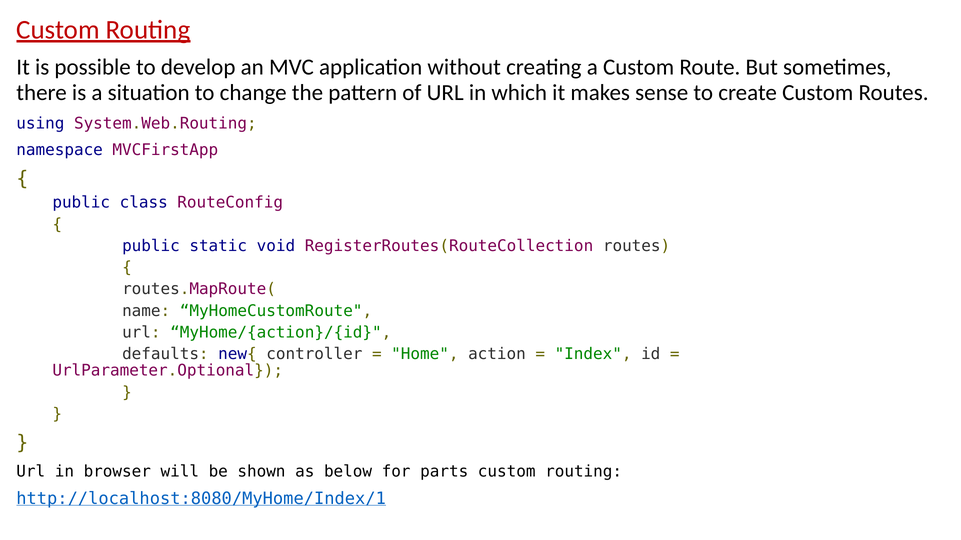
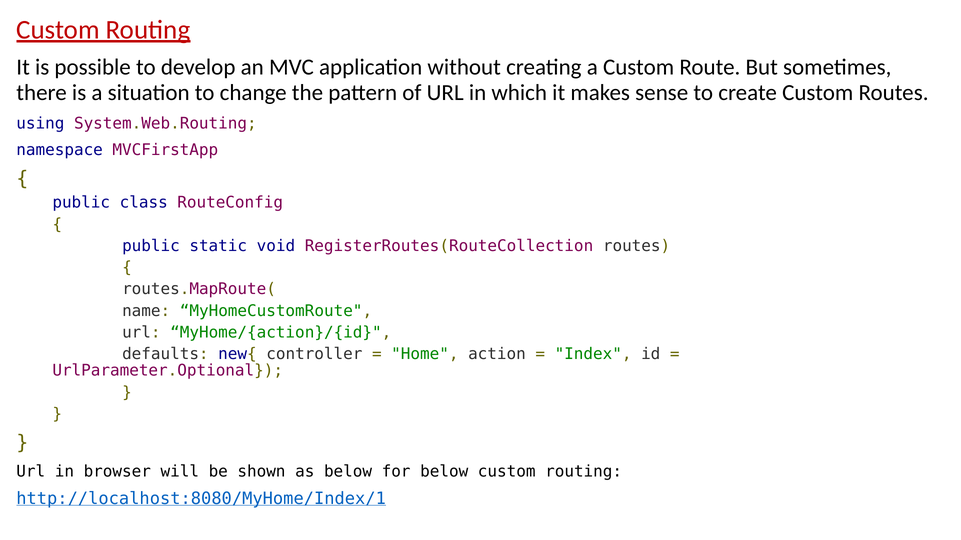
for parts: parts -> below
